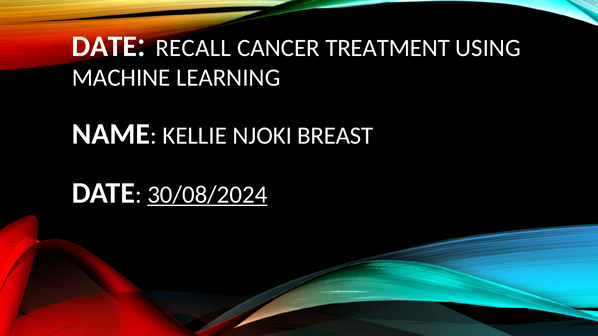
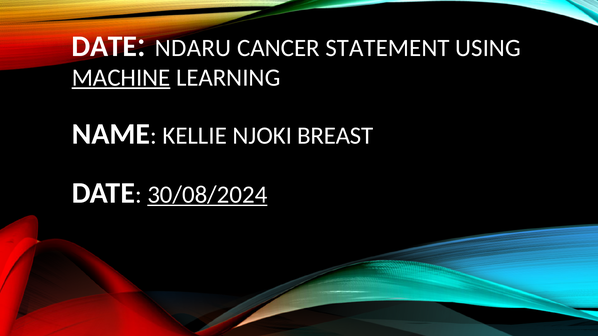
RECALL: RECALL -> NDARU
TREATMENT: TREATMENT -> STATEMENT
MACHINE underline: none -> present
